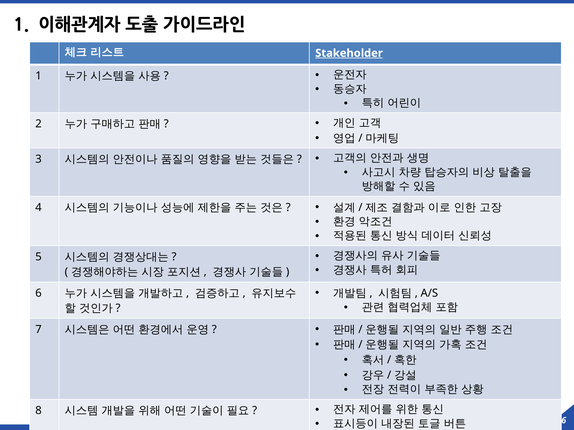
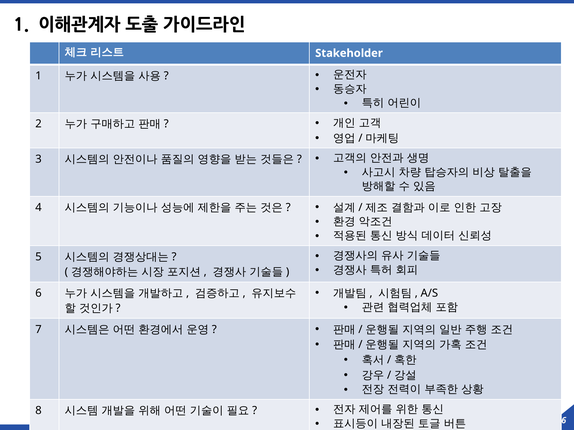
Stakeholder underline: present -> none
